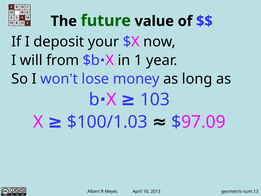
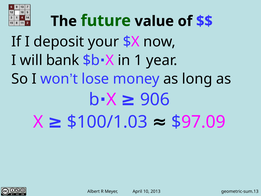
from: from -> bank
103: 103 -> 906
